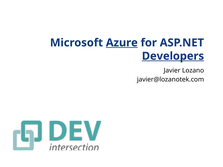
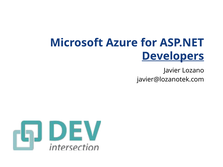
Azure underline: present -> none
